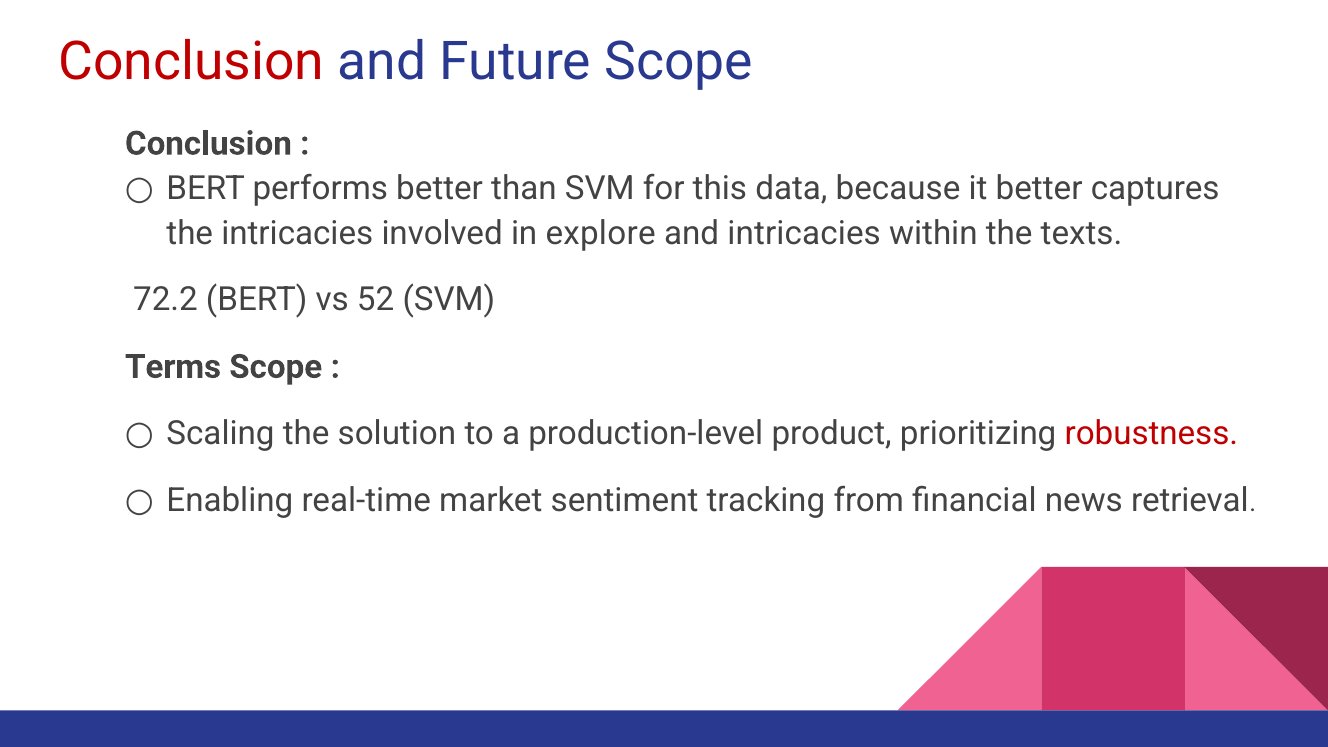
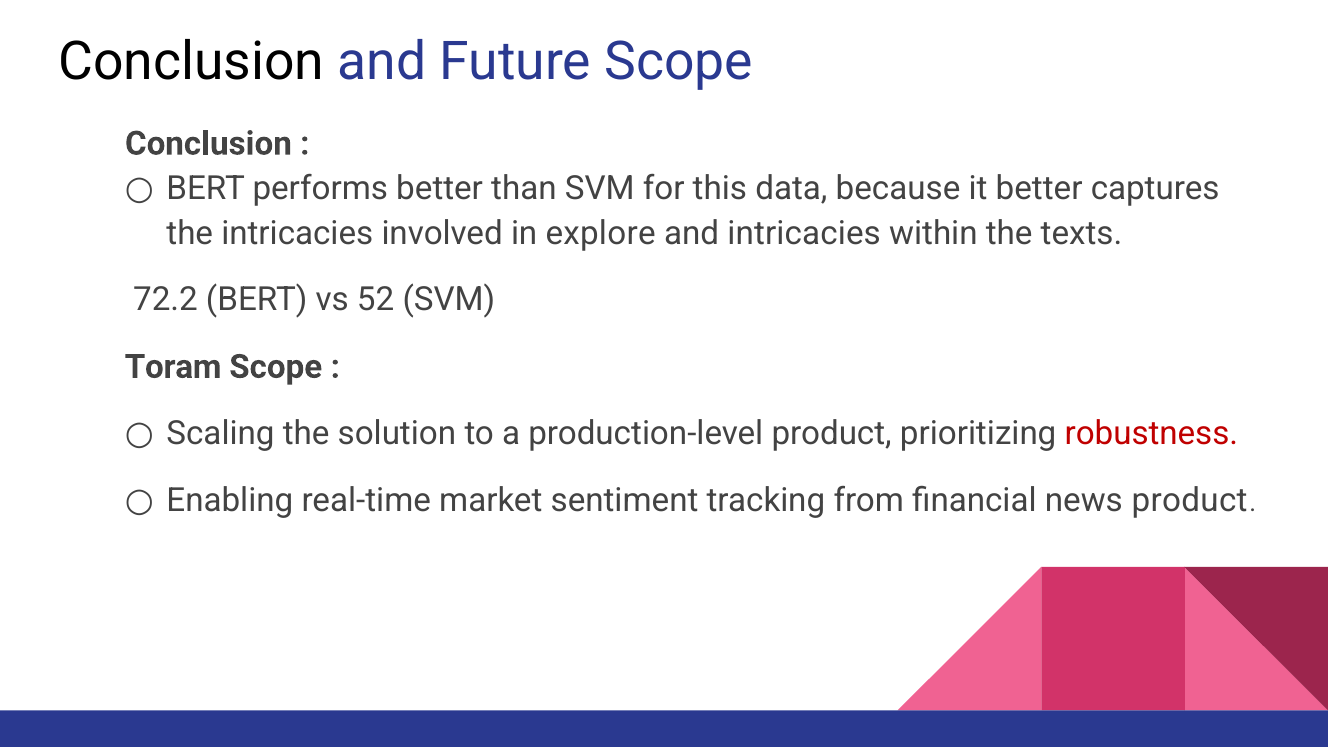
Conclusion at (191, 62) colour: red -> black
Terms: Terms -> Toram
news retrieval: retrieval -> product
